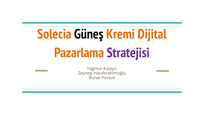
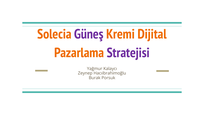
Güneş colour: black -> purple
